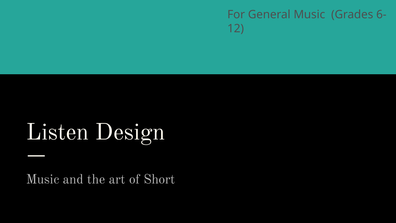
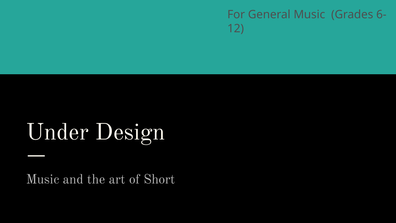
Listen: Listen -> Under
